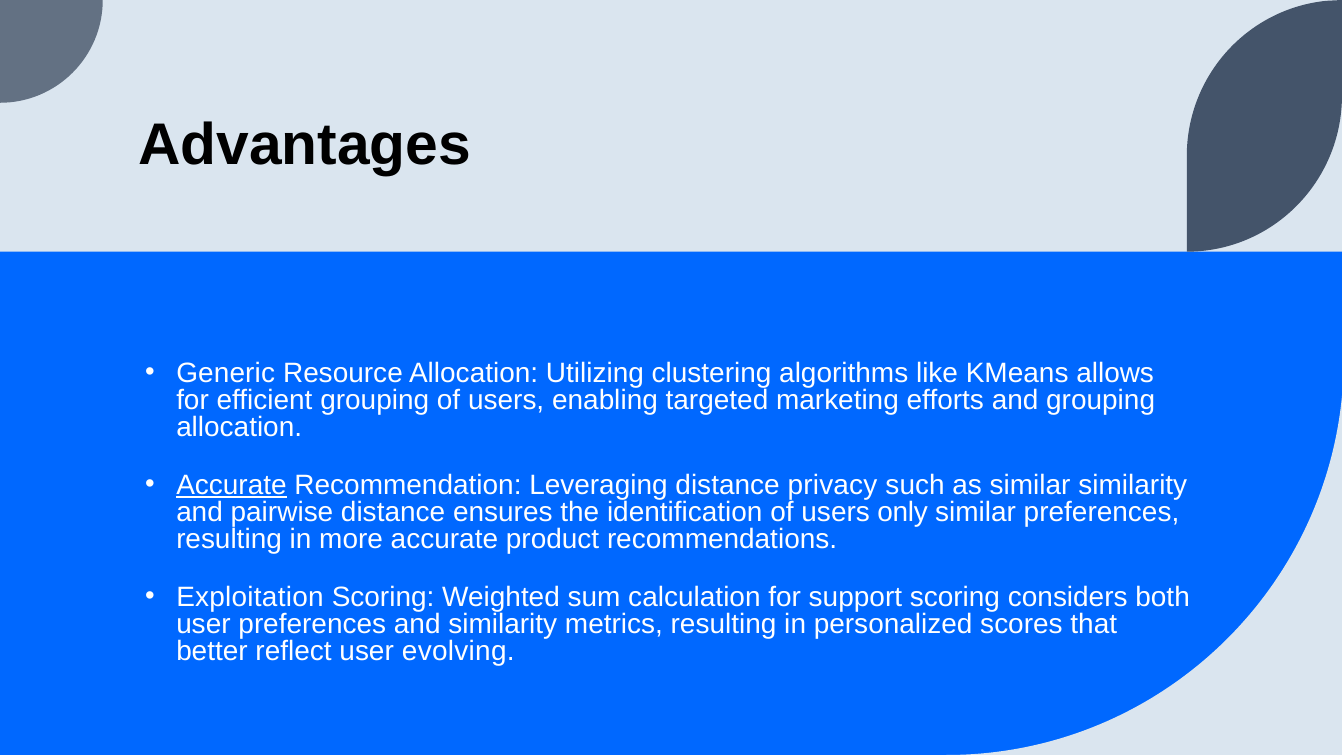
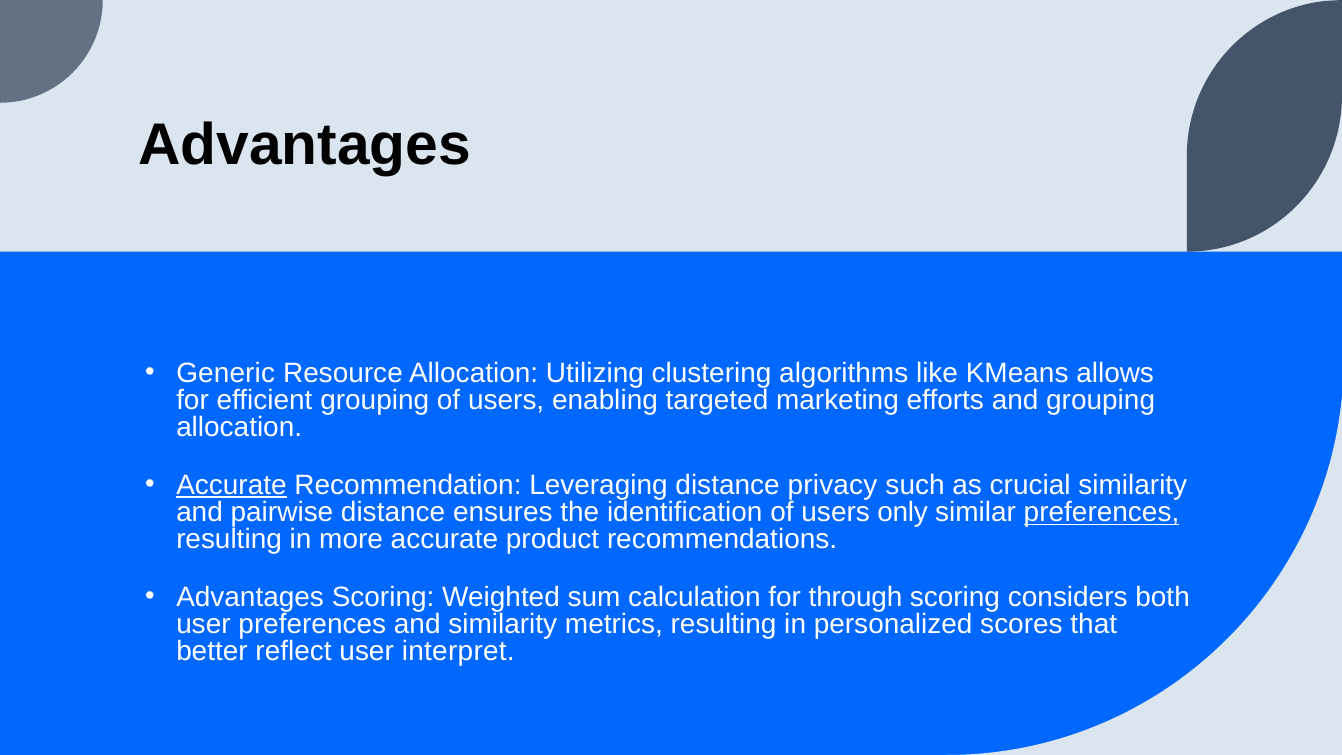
as similar: similar -> crucial
preferences at (1102, 512) underline: none -> present
Exploitation at (250, 597): Exploitation -> Advantages
support: support -> through
evolving: evolving -> interpret
